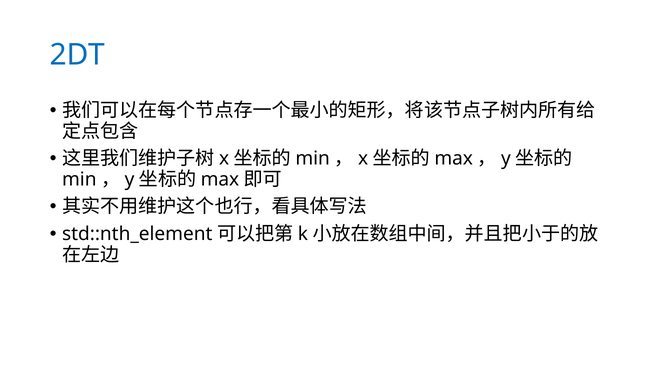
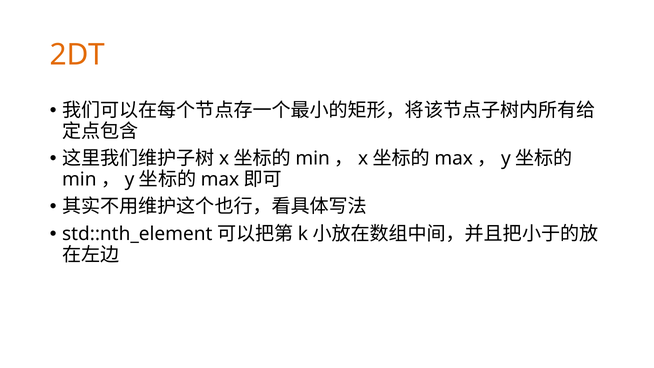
2DT colour: blue -> orange
